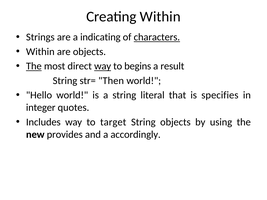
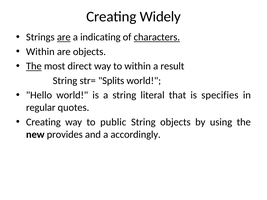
Creating Within: Within -> Widely
are at (64, 37) underline: none -> present
way at (103, 66) underline: present -> none
to begins: begins -> within
Then: Then -> Splits
integer: integer -> regular
Includes at (43, 122): Includes -> Creating
target: target -> public
